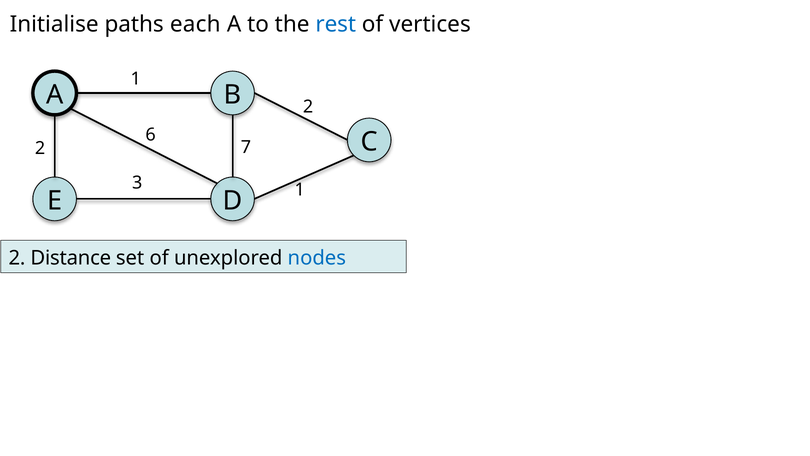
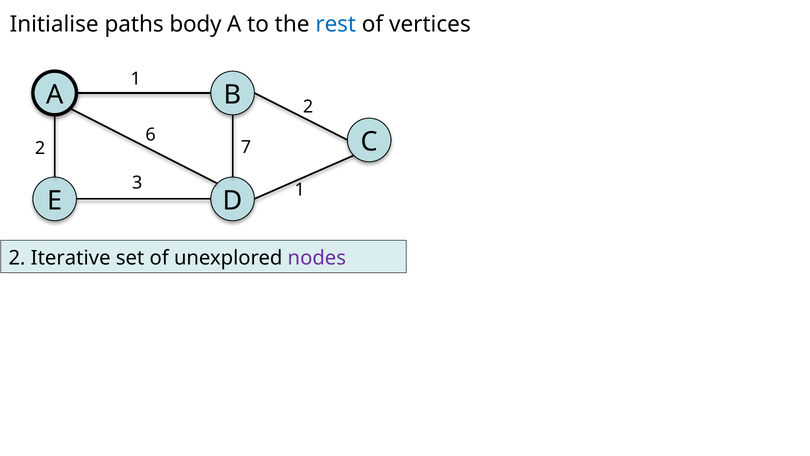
each: each -> body
Distance: Distance -> Iterative
nodes colour: blue -> purple
